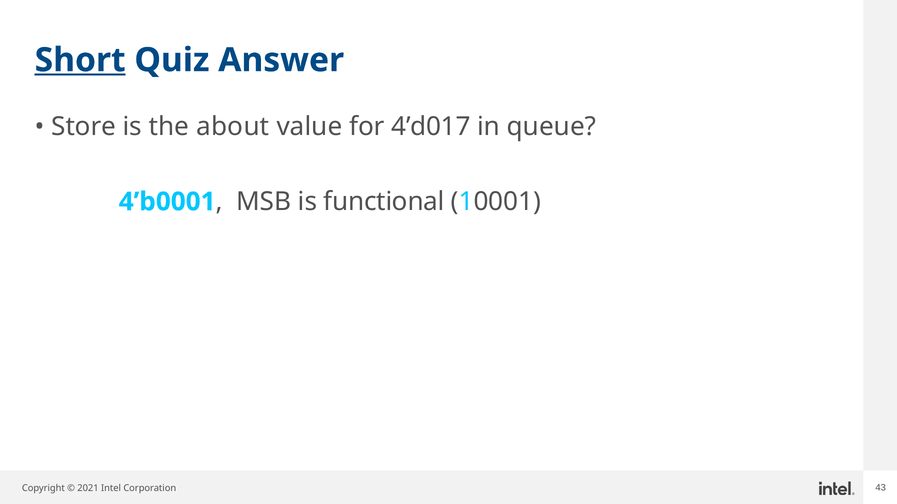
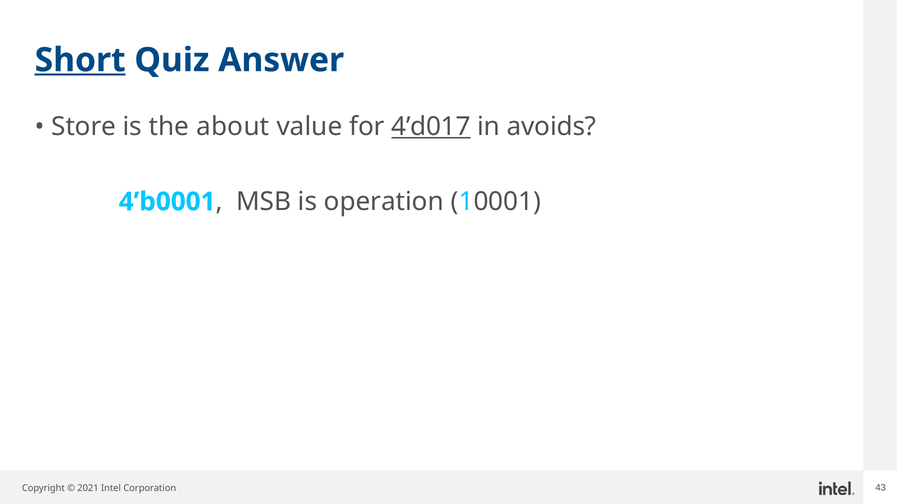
4’d017 underline: none -> present
queue: queue -> avoids
functional: functional -> operation
